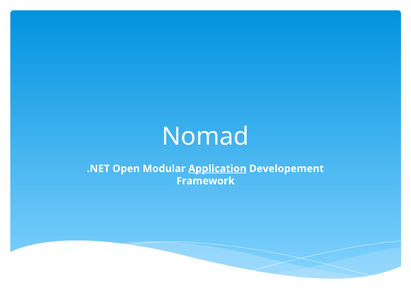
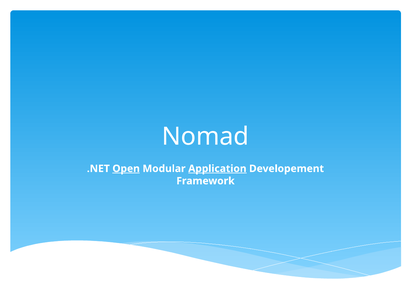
Open underline: none -> present
